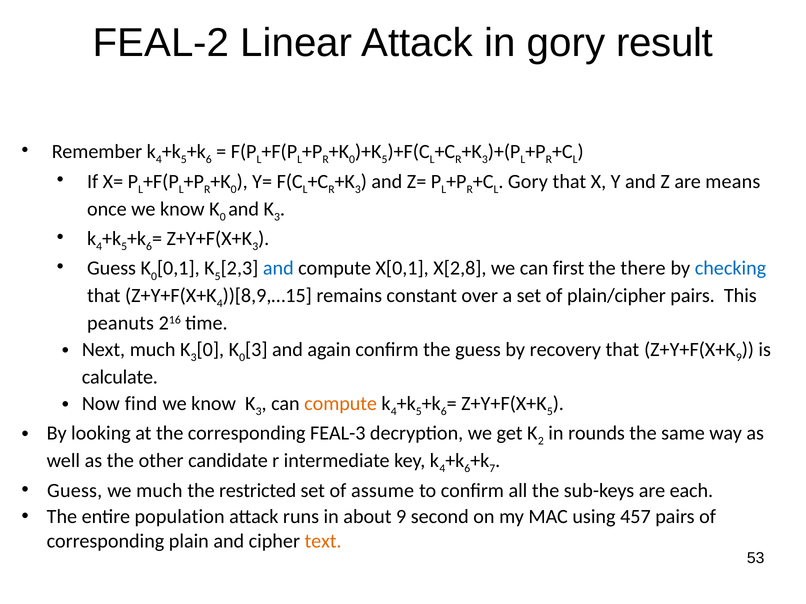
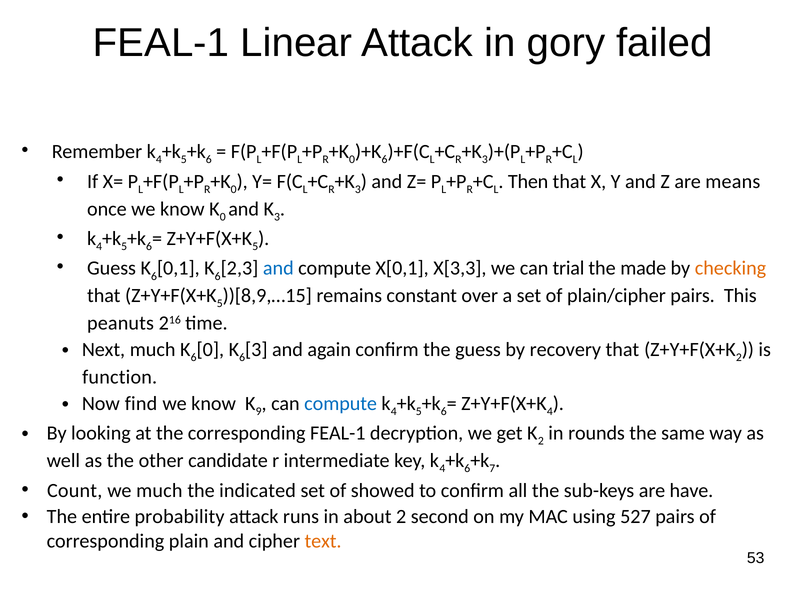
FEAL-2 at (161, 43): FEAL-2 -> FEAL-1
result: result -> failed
5 at (385, 160): 5 -> 6
Gory at (528, 182): Gory -> Then
3 at (255, 247): 3 -> 5
0 at (154, 276): 0 -> 6
5 at (218, 276): 5 -> 6
X[2,8: X[2,8 -> X[3,3
first: first -> trial
there: there -> made
checking colour: blue -> orange
4 at (220, 304): 4 -> 5
3 at (194, 358): 3 -> 6
0 at (242, 358): 0 -> 6
9 at (739, 358): 9 -> 2
calculate: calculate -> function
3 at (259, 412): 3 -> 9
compute at (341, 404) colour: orange -> blue
5 at (550, 412): 5 -> 4
corresponding FEAL-3: FEAL-3 -> FEAL-1
Guess at (75, 491): Guess -> Count
restricted: restricted -> indicated
assume: assume -> showed
each: each -> have
population: population -> probability
about 9: 9 -> 2
457: 457 -> 527
